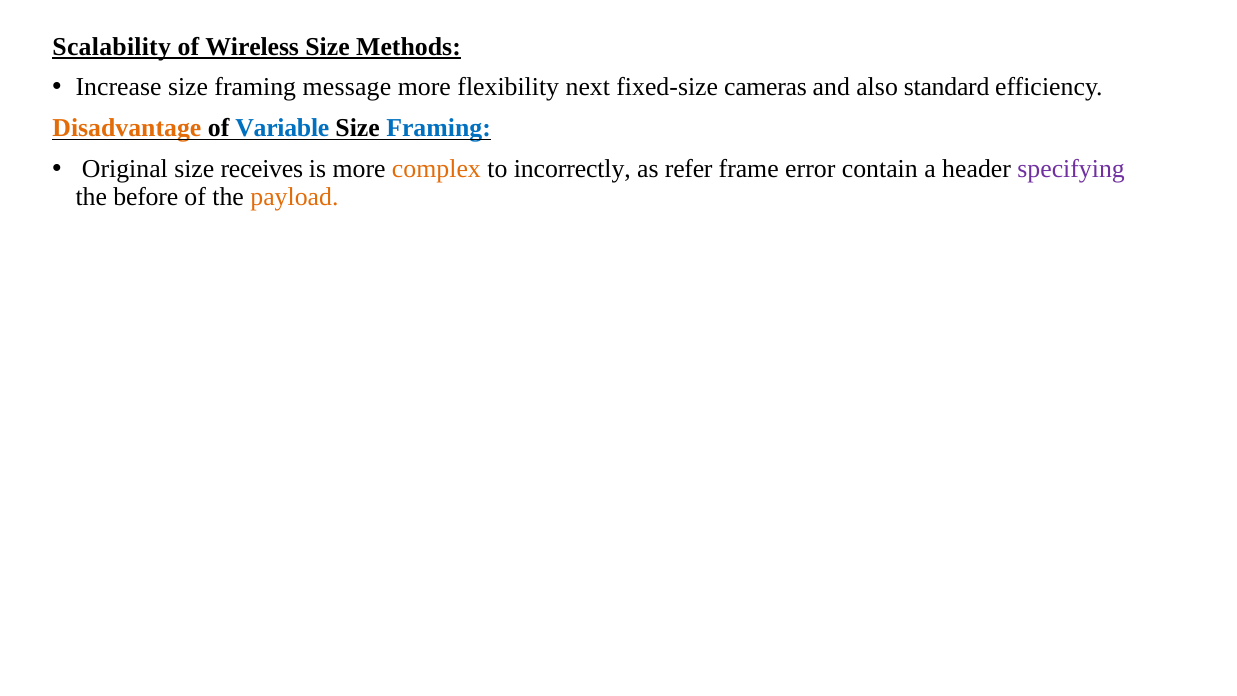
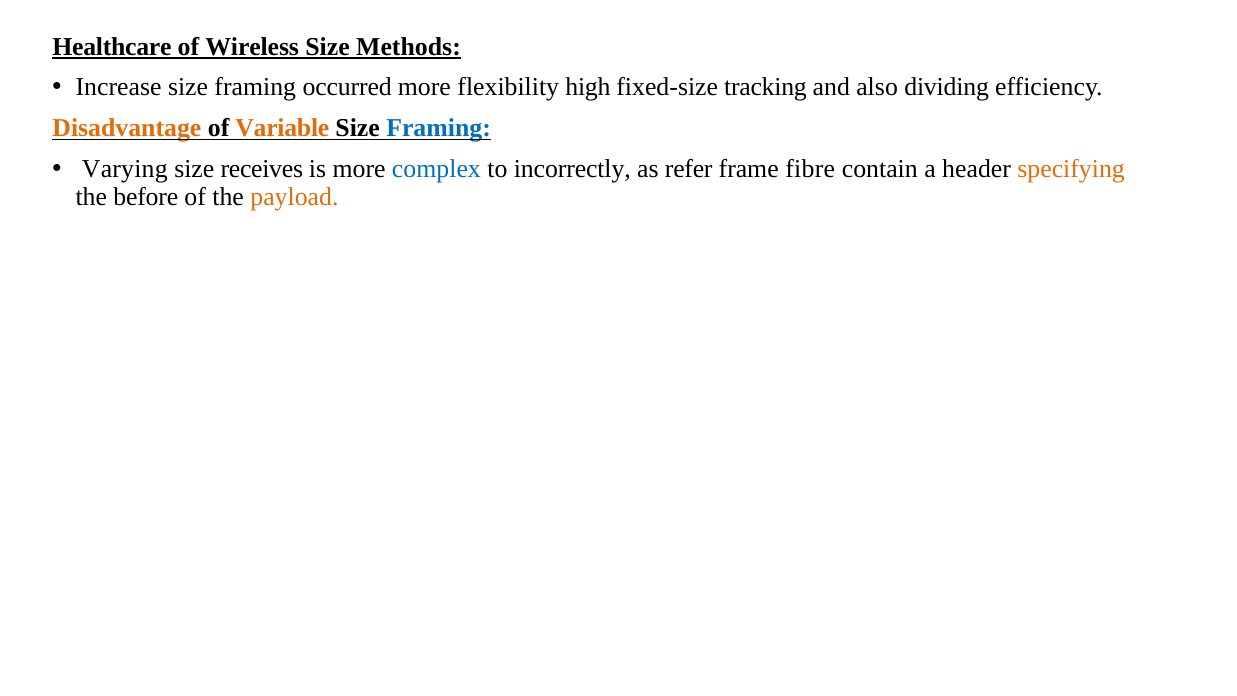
Scalability: Scalability -> Healthcare
message: message -> occurred
next: next -> high
cameras: cameras -> tracking
standard: standard -> dividing
Variable colour: blue -> orange
Original: Original -> Varying
complex colour: orange -> blue
error: error -> fibre
specifying colour: purple -> orange
